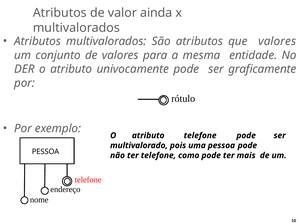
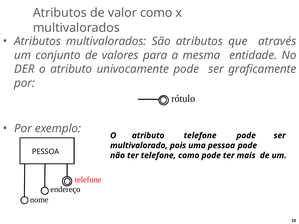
valor ainda: ainda -> como
que valores: valores -> através
